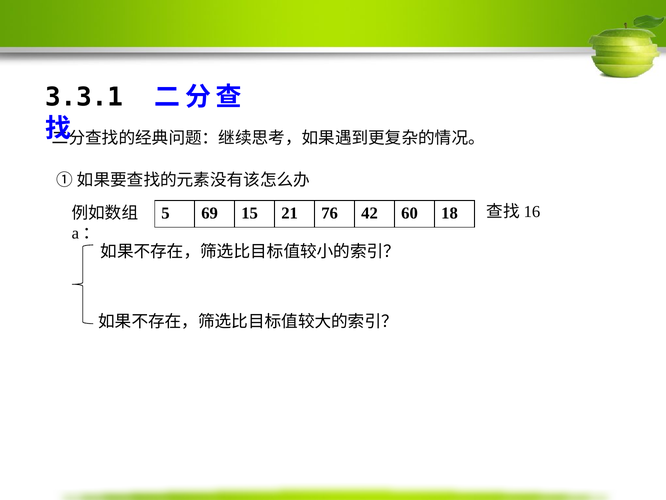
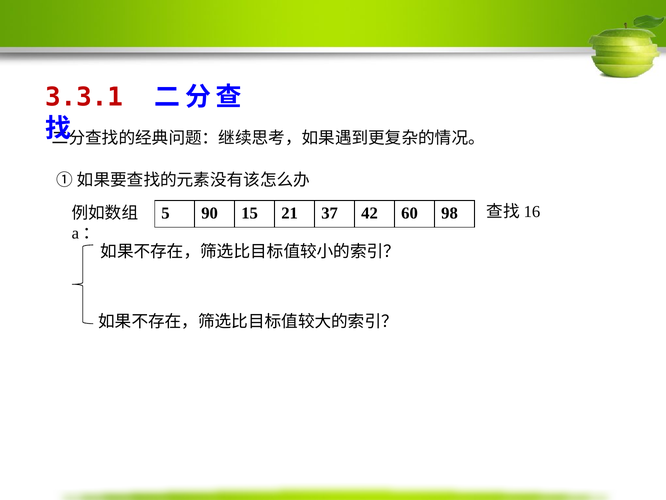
3.3.1 colour: black -> red
69: 69 -> 90
76: 76 -> 37
18: 18 -> 98
